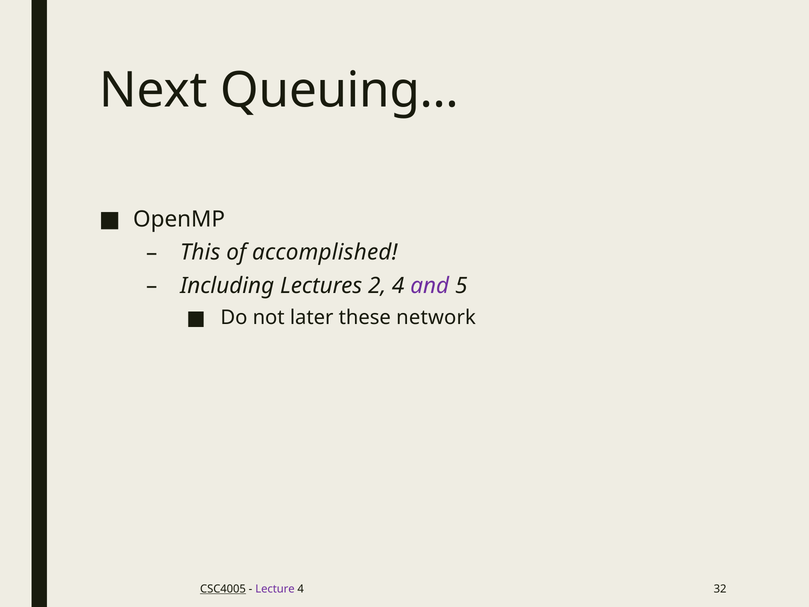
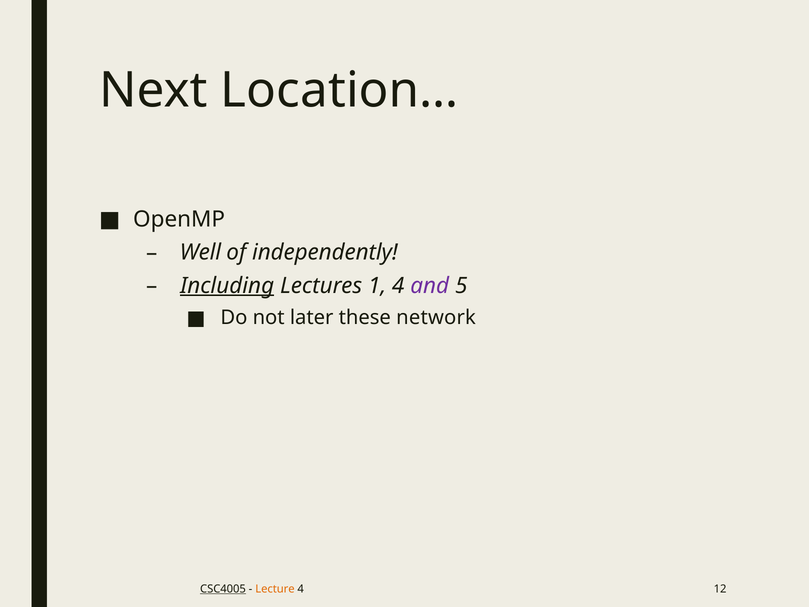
Queuing…: Queuing… -> Location…
This: This -> Well
accomplished: accomplished -> independently
Including underline: none -> present
2: 2 -> 1
Lecture colour: purple -> orange
32: 32 -> 12
